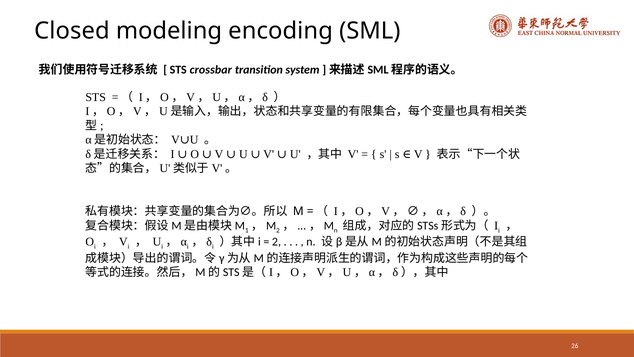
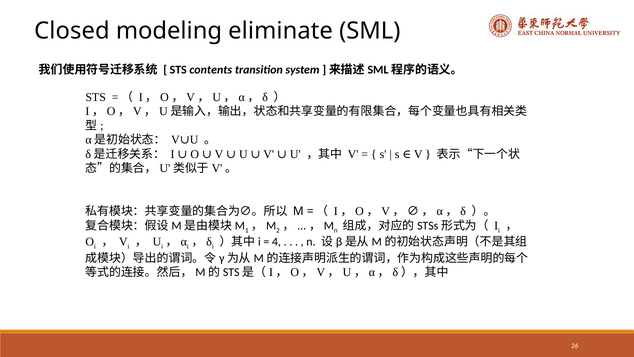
encoding: encoding -> eliminate
crossbar: crossbar -> contents
2 at (276, 242): 2 -> 4
